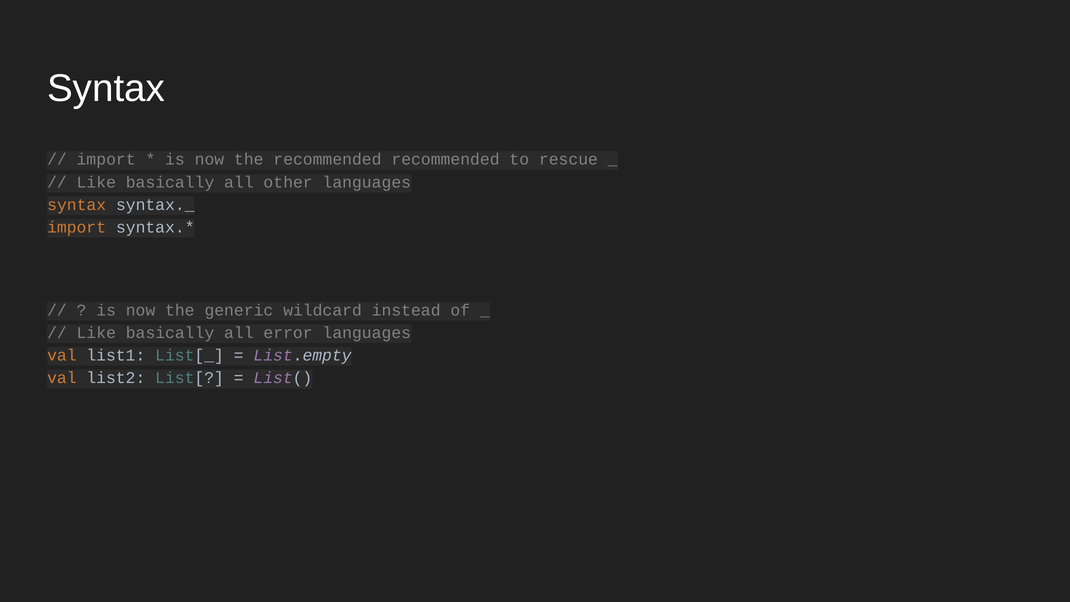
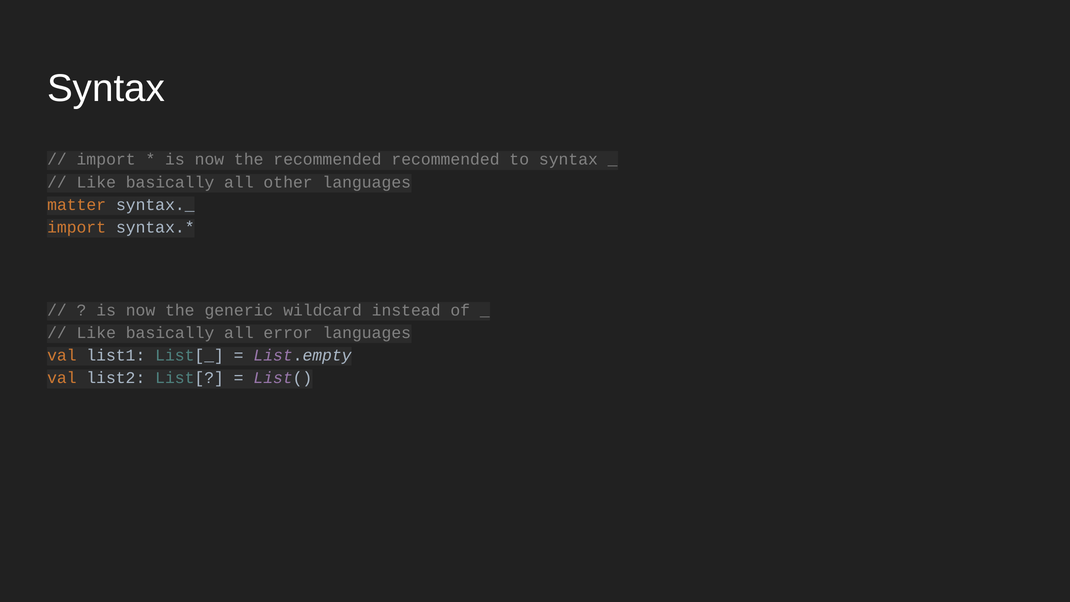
to rescue: rescue -> syntax
syntax at (77, 205): syntax -> matter
